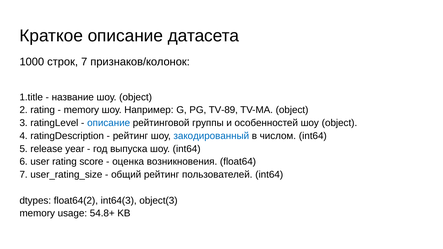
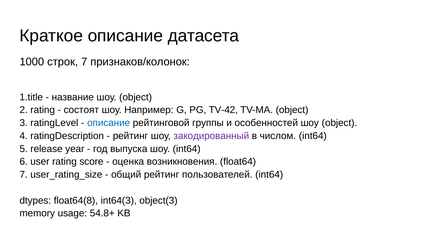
memory at (81, 110): memory -> состоят
TV-89: TV-89 -> TV-42
закодированный colour: blue -> purple
float64(2: float64(2 -> float64(8
